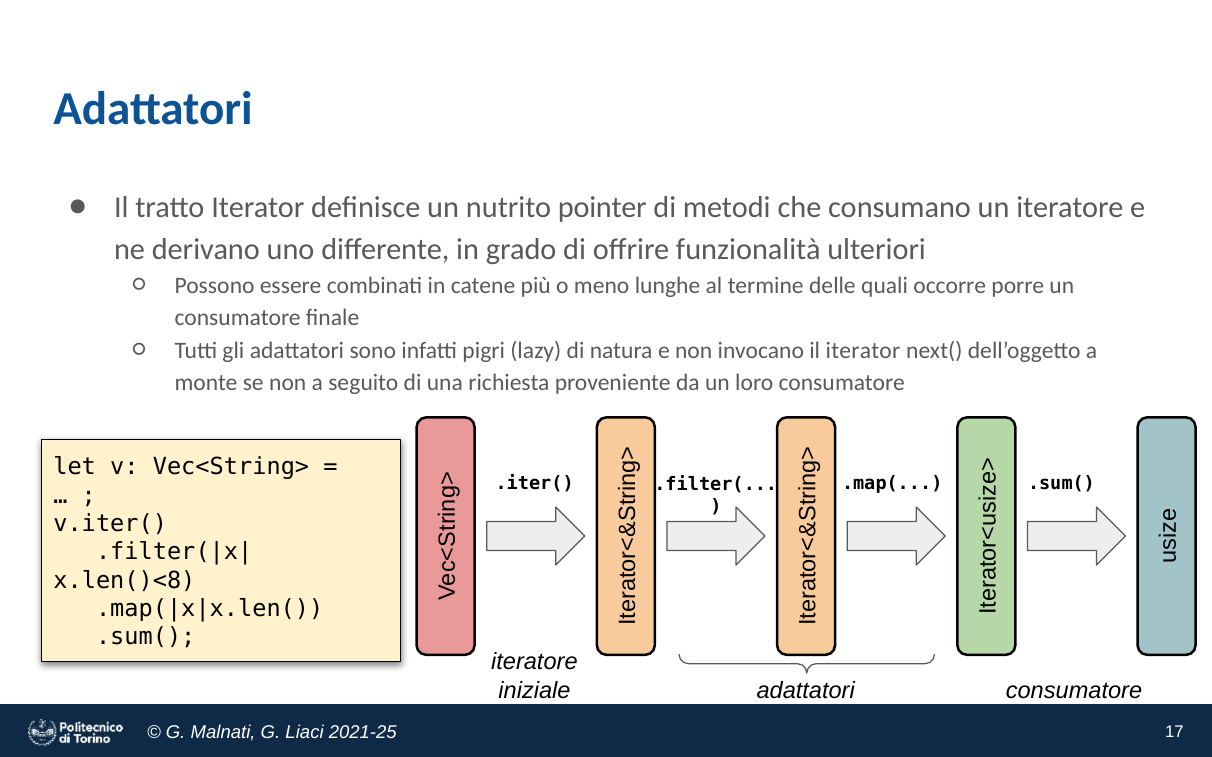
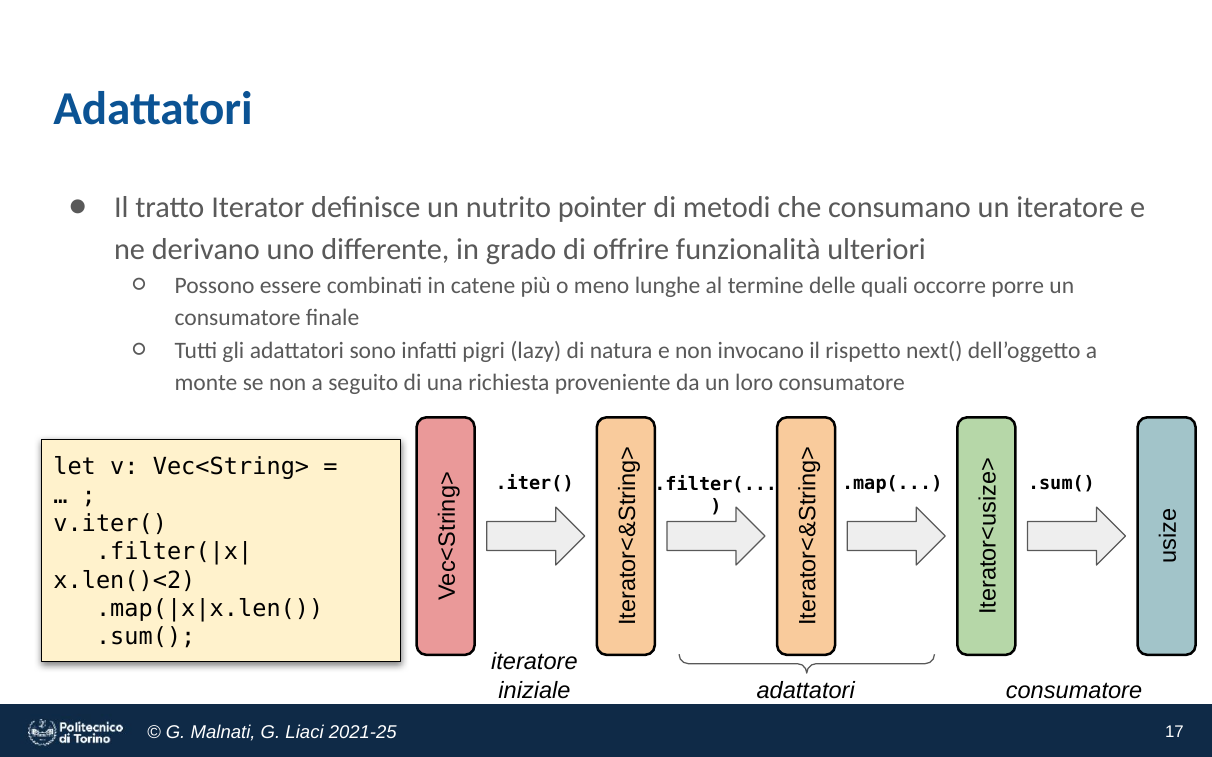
il iterator: iterator -> rispetto
x.len()<8: x.len()<8 -> x.len()<2
